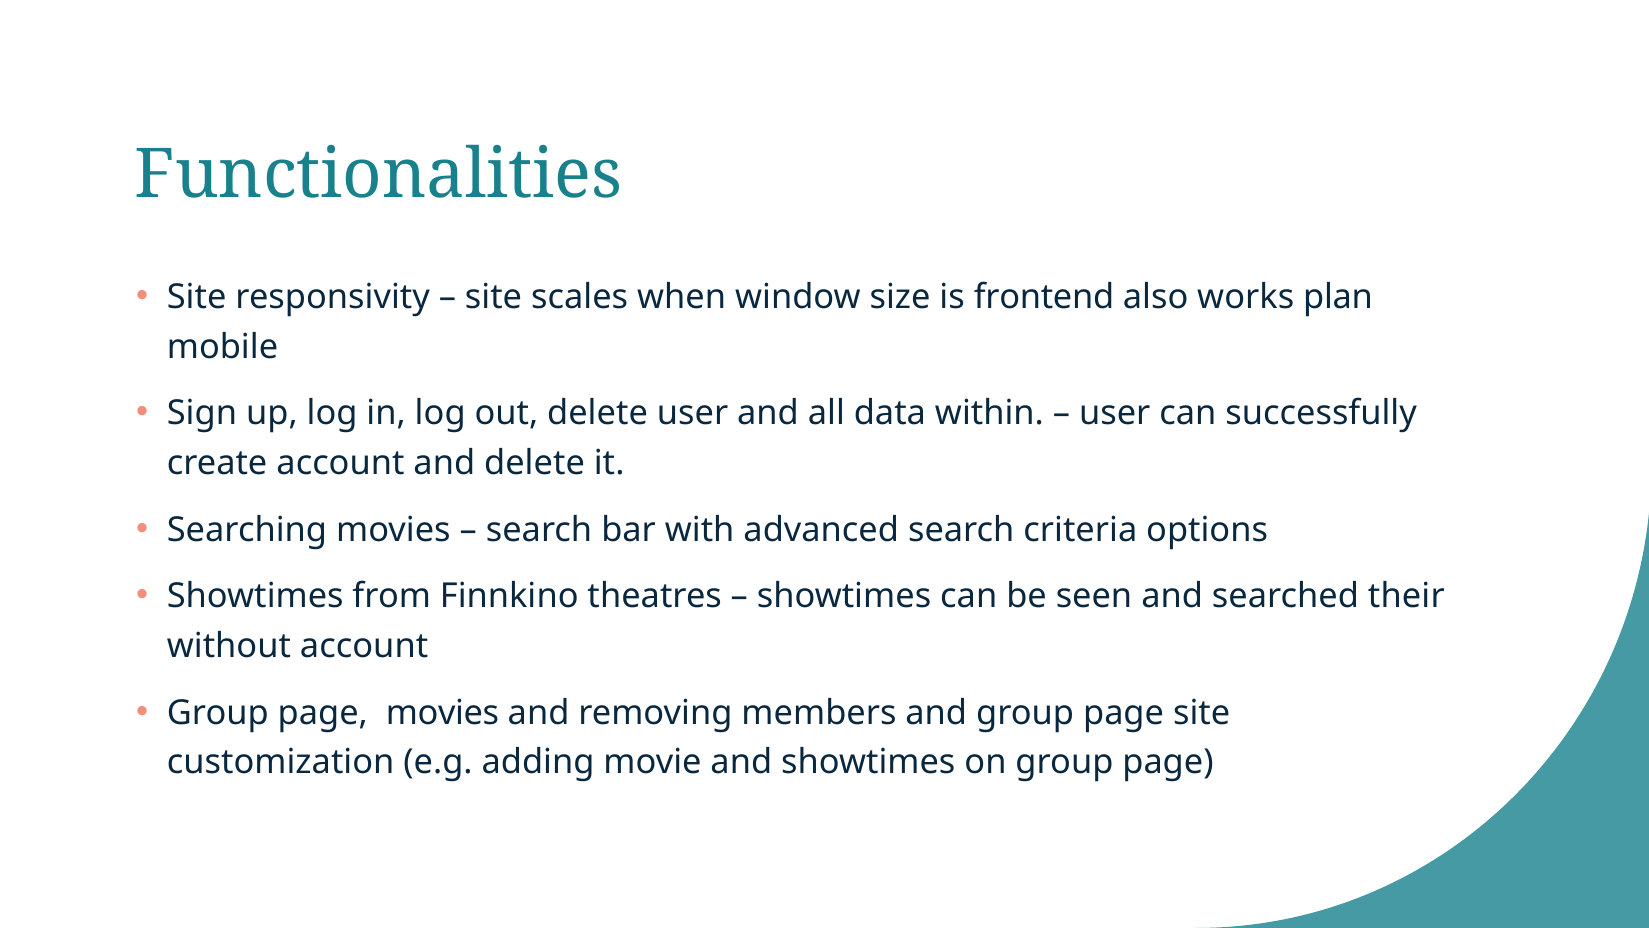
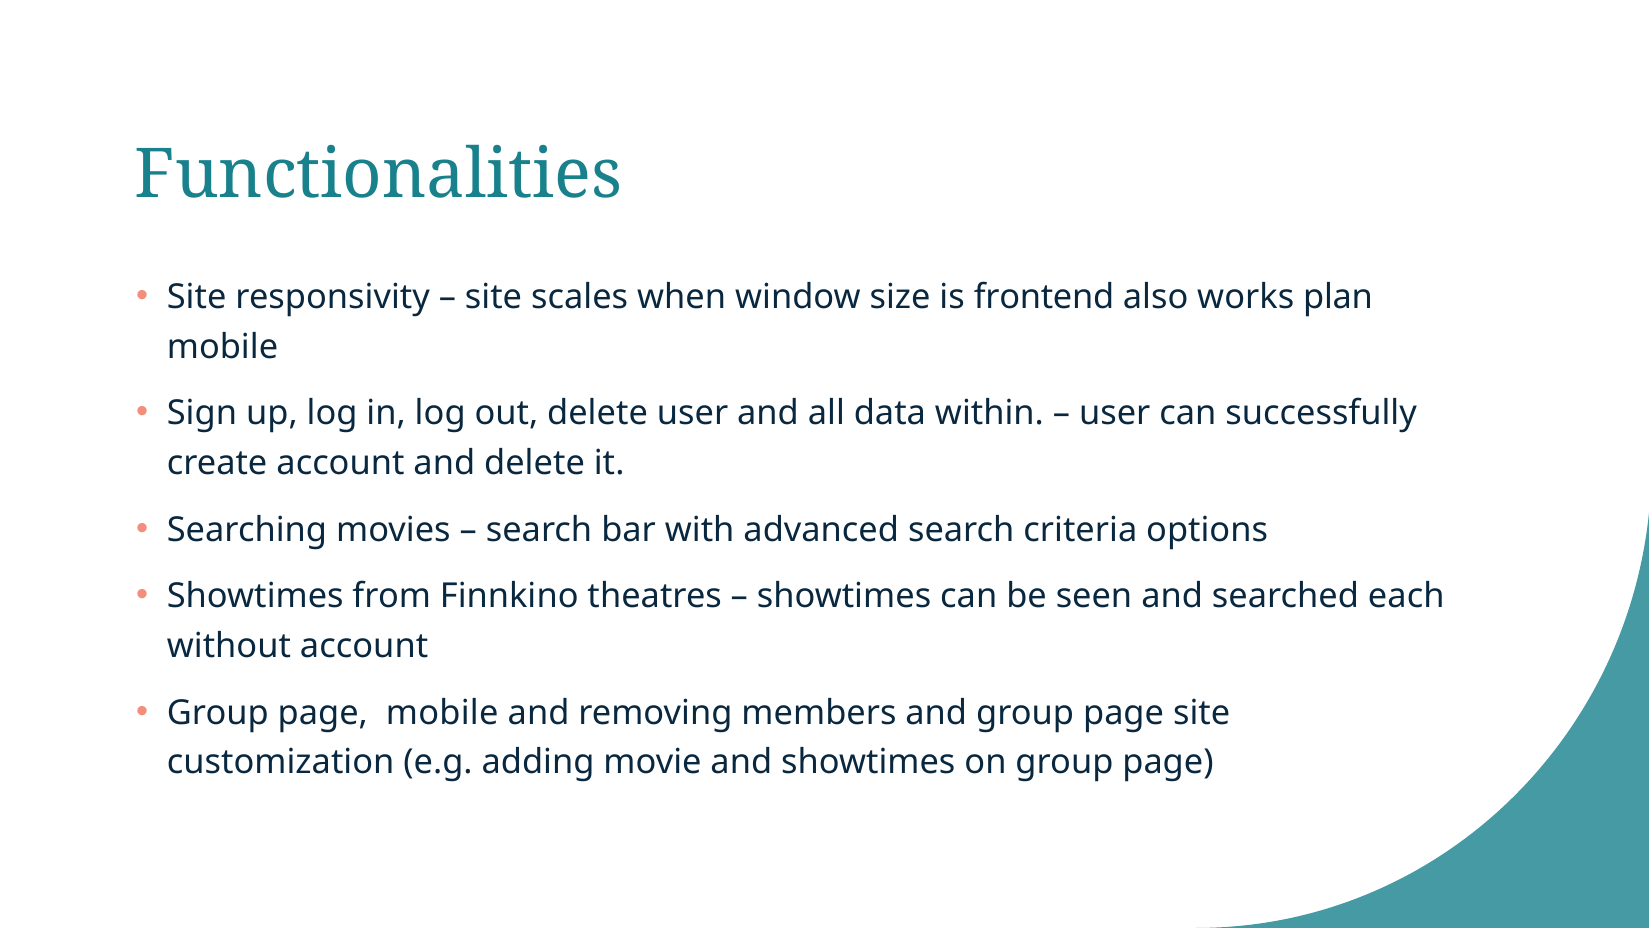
their: their -> each
page movies: movies -> mobile
